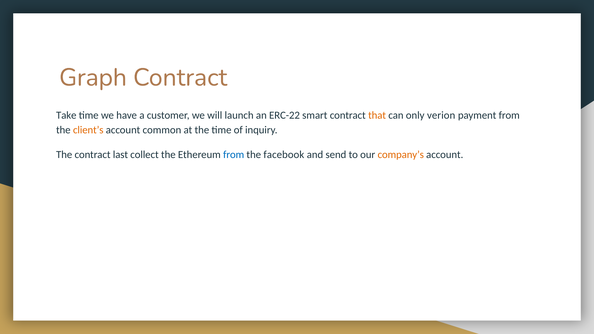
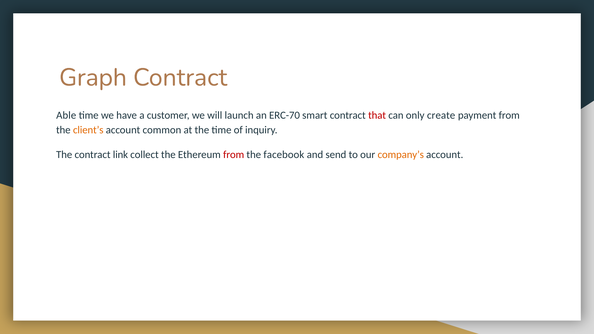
Take: Take -> Able
ERC-22: ERC-22 -> ERC-70
that colour: orange -> red
verion: verion -> create
last: last -> link
from at (234, 155) colour: blue -> red
